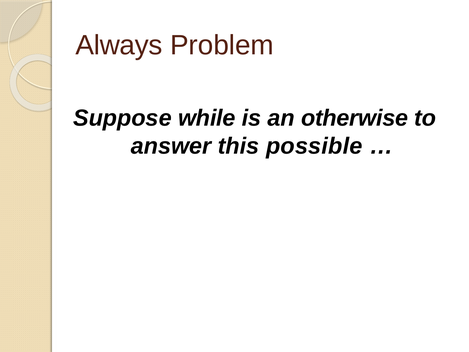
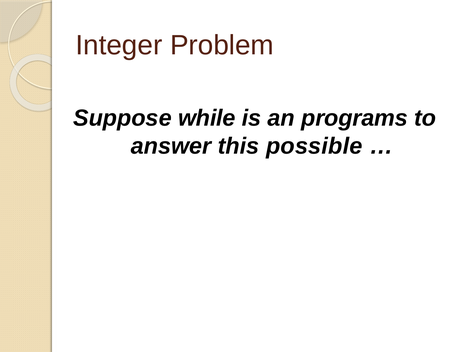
Always: Always -> Integer
otherwise: otherwise -> programs
